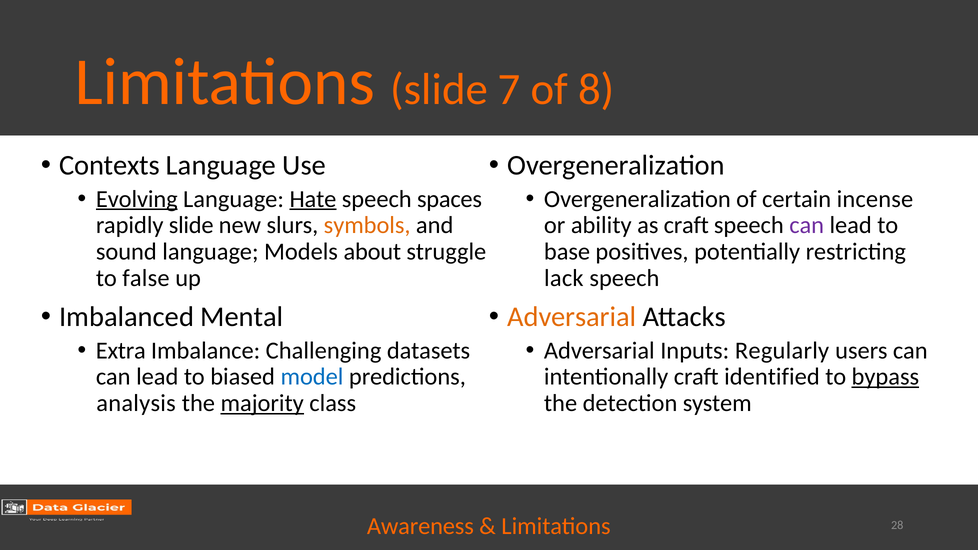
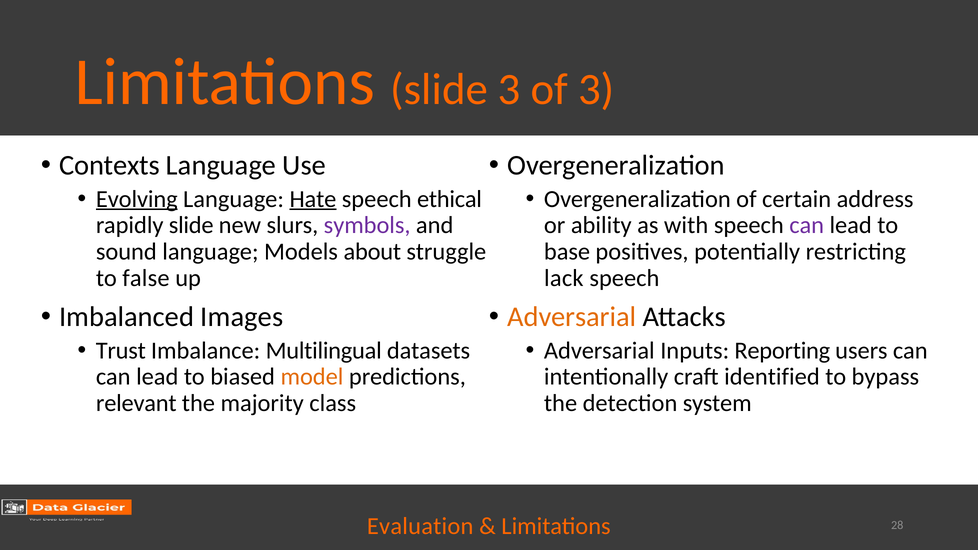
slide 7: 7 -> 3
of 8: 8 -> 3
spaces: spaces -> ethical
incense: incense -> address
symbols colour: orange -> purple
as craft: craft -> with
Mental: Mental -> Images
Extra: Extra -> Trust
Challenging: Challenging -> Multilingual
Regularly: Regularly -> Reporting
model colour: blue -> orange
bypass underline: present -> none
analysis: analysis -> relevant
majority underline: present -> none
Awareness: Awareness -> Evaluation
